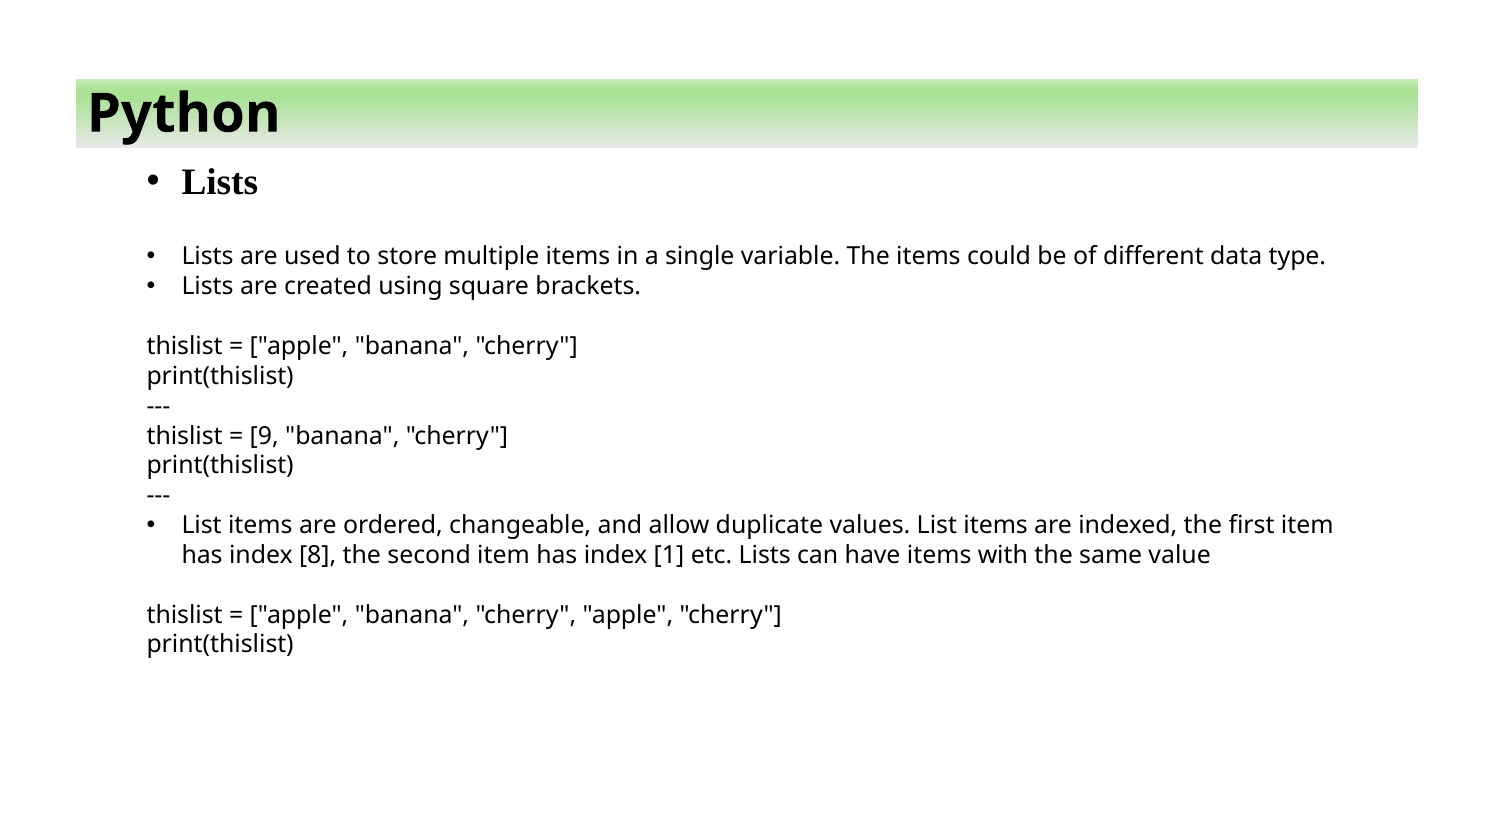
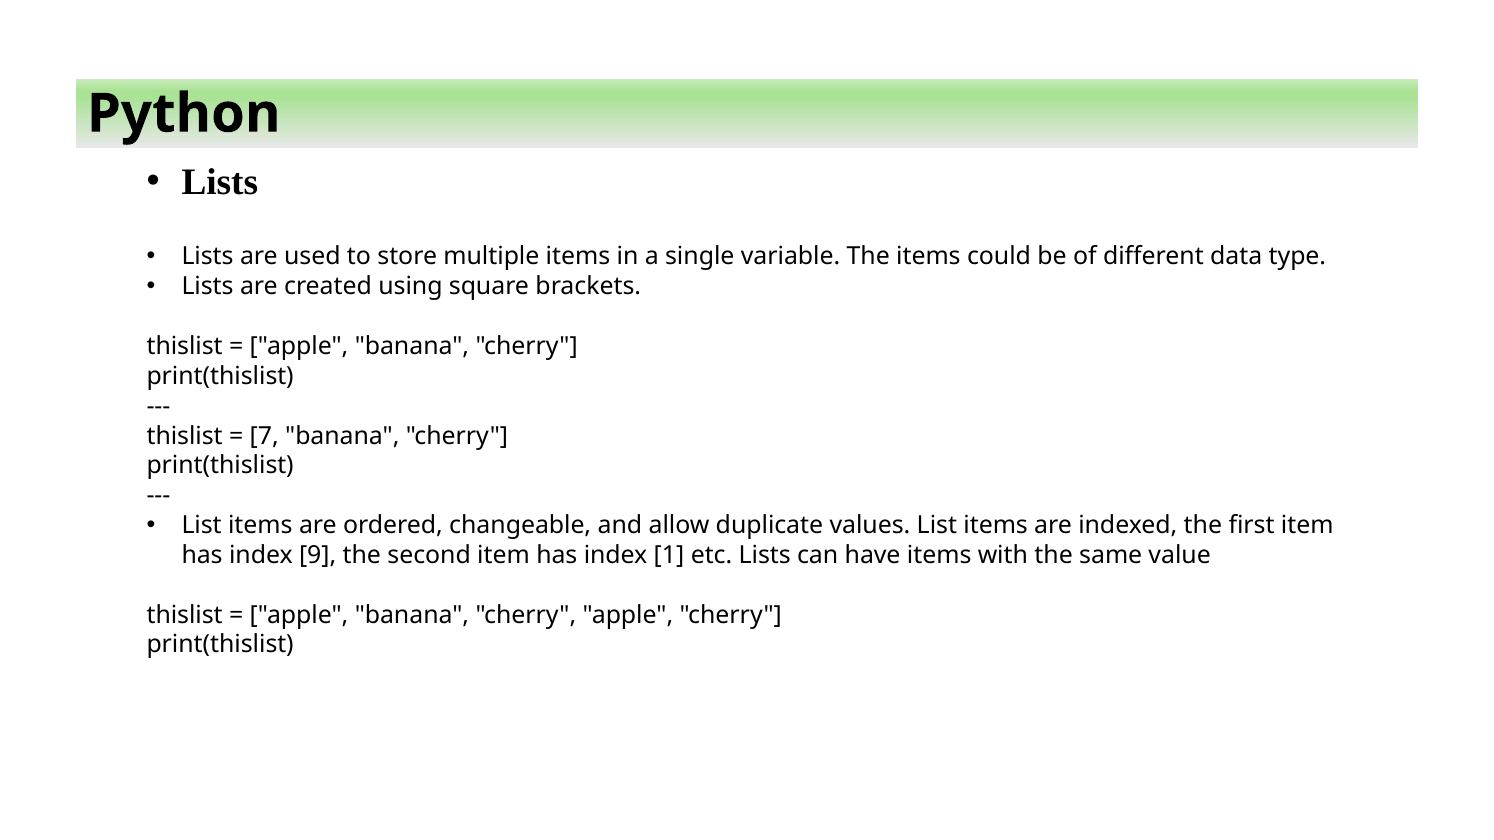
9: 9 -> 7
8: 8 -> 9
